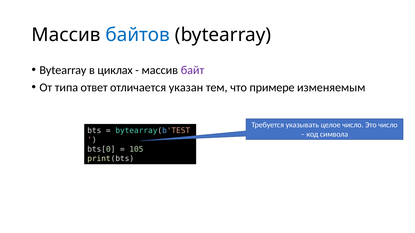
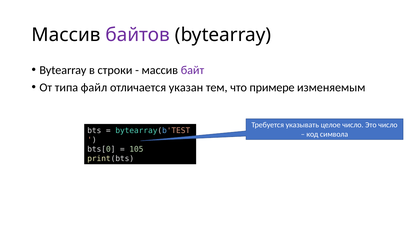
байтов colour: blue -> purple
циклах: циклах -> строки
ответ: ответ -> файл
